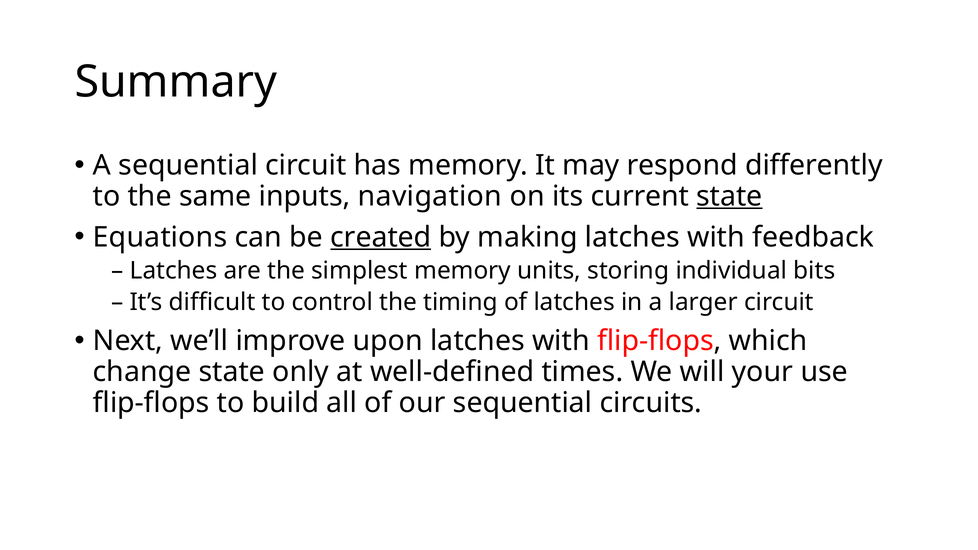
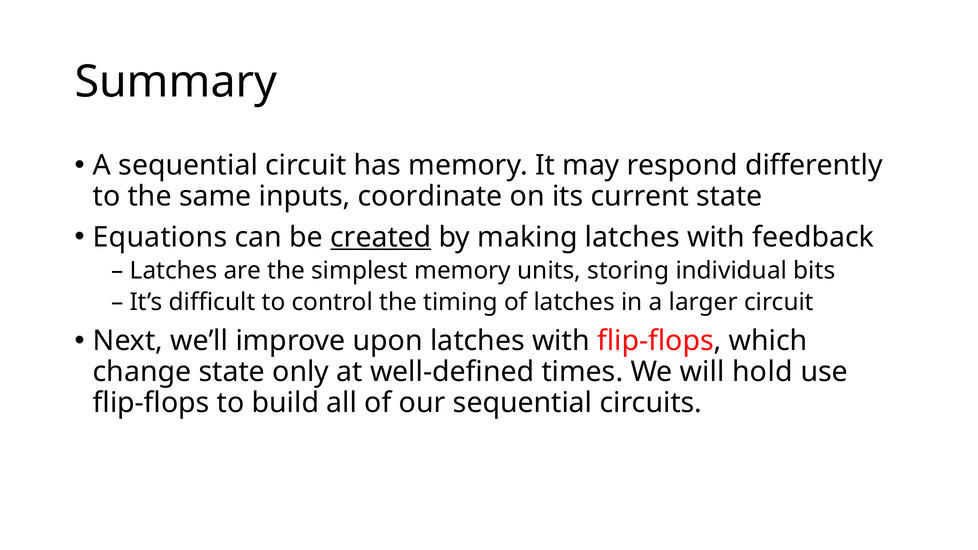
navigation: navigation -> coordinate
state at (729, 196) underline: present -> none
your: your -> hold
